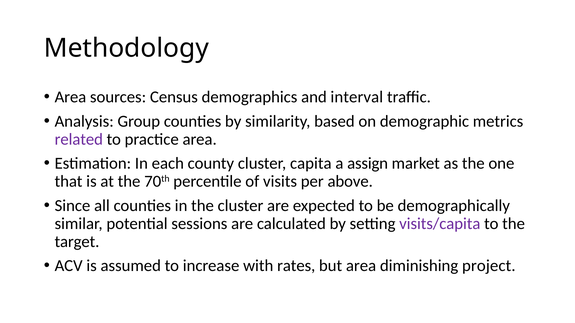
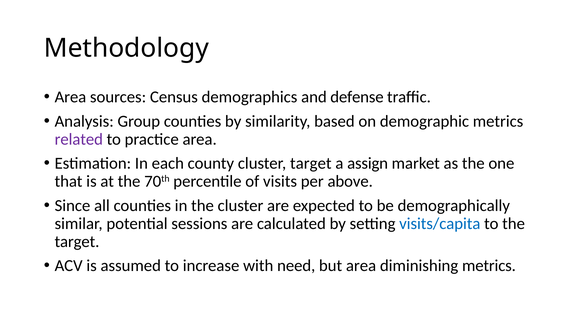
interval: interval -> defense
cluster capita: capita -> target
visits/capita colour: purple -> blue
rates: rates -> need
diminishing project: project -> metrics
